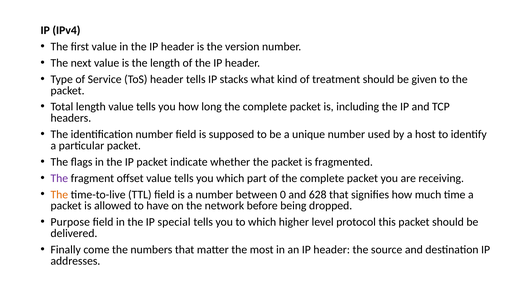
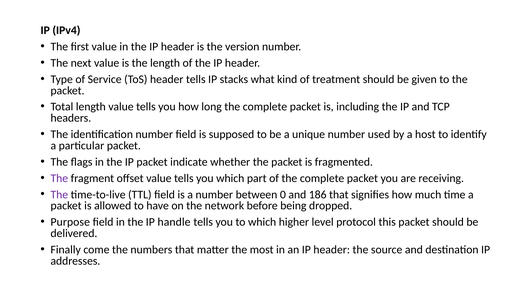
The at (59, 195) colour: orange -> purple
628: 628 -> 186
special: special -> handle
